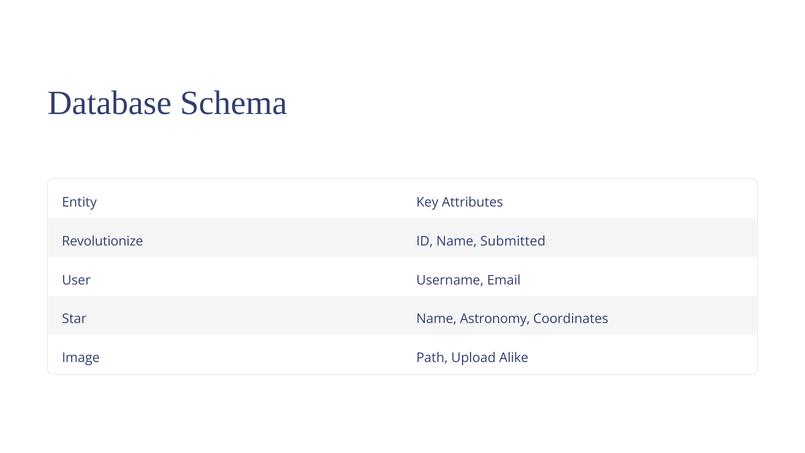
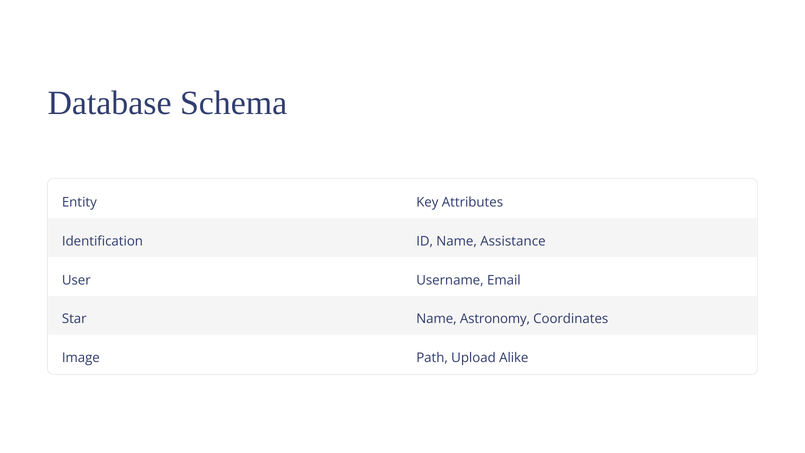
Revolutionize: Revolutionize -> Identification
Submitted: Submitted -> Assistance
